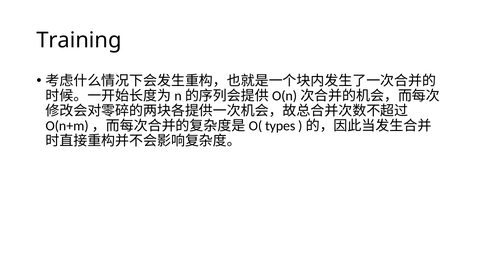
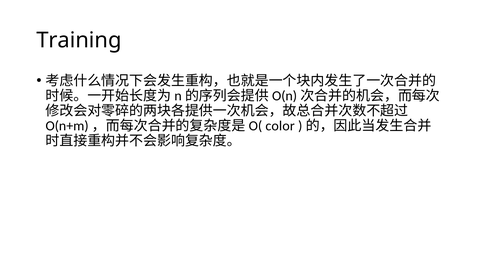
types: types -> color
